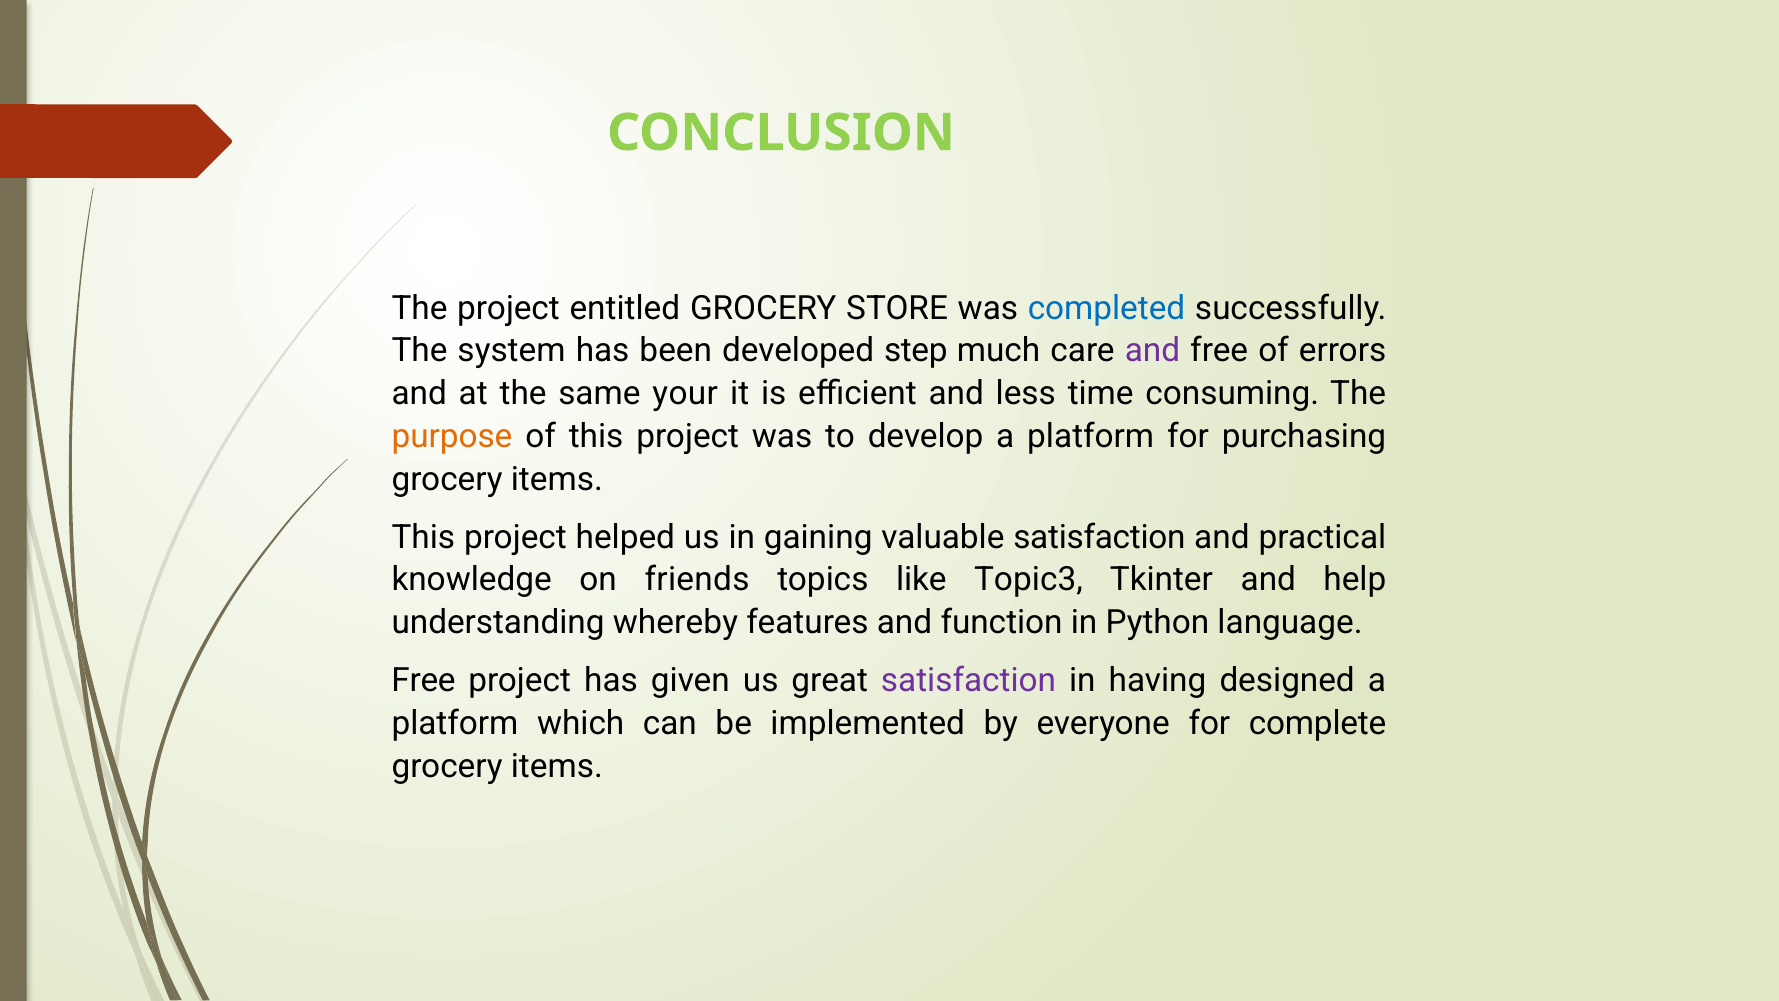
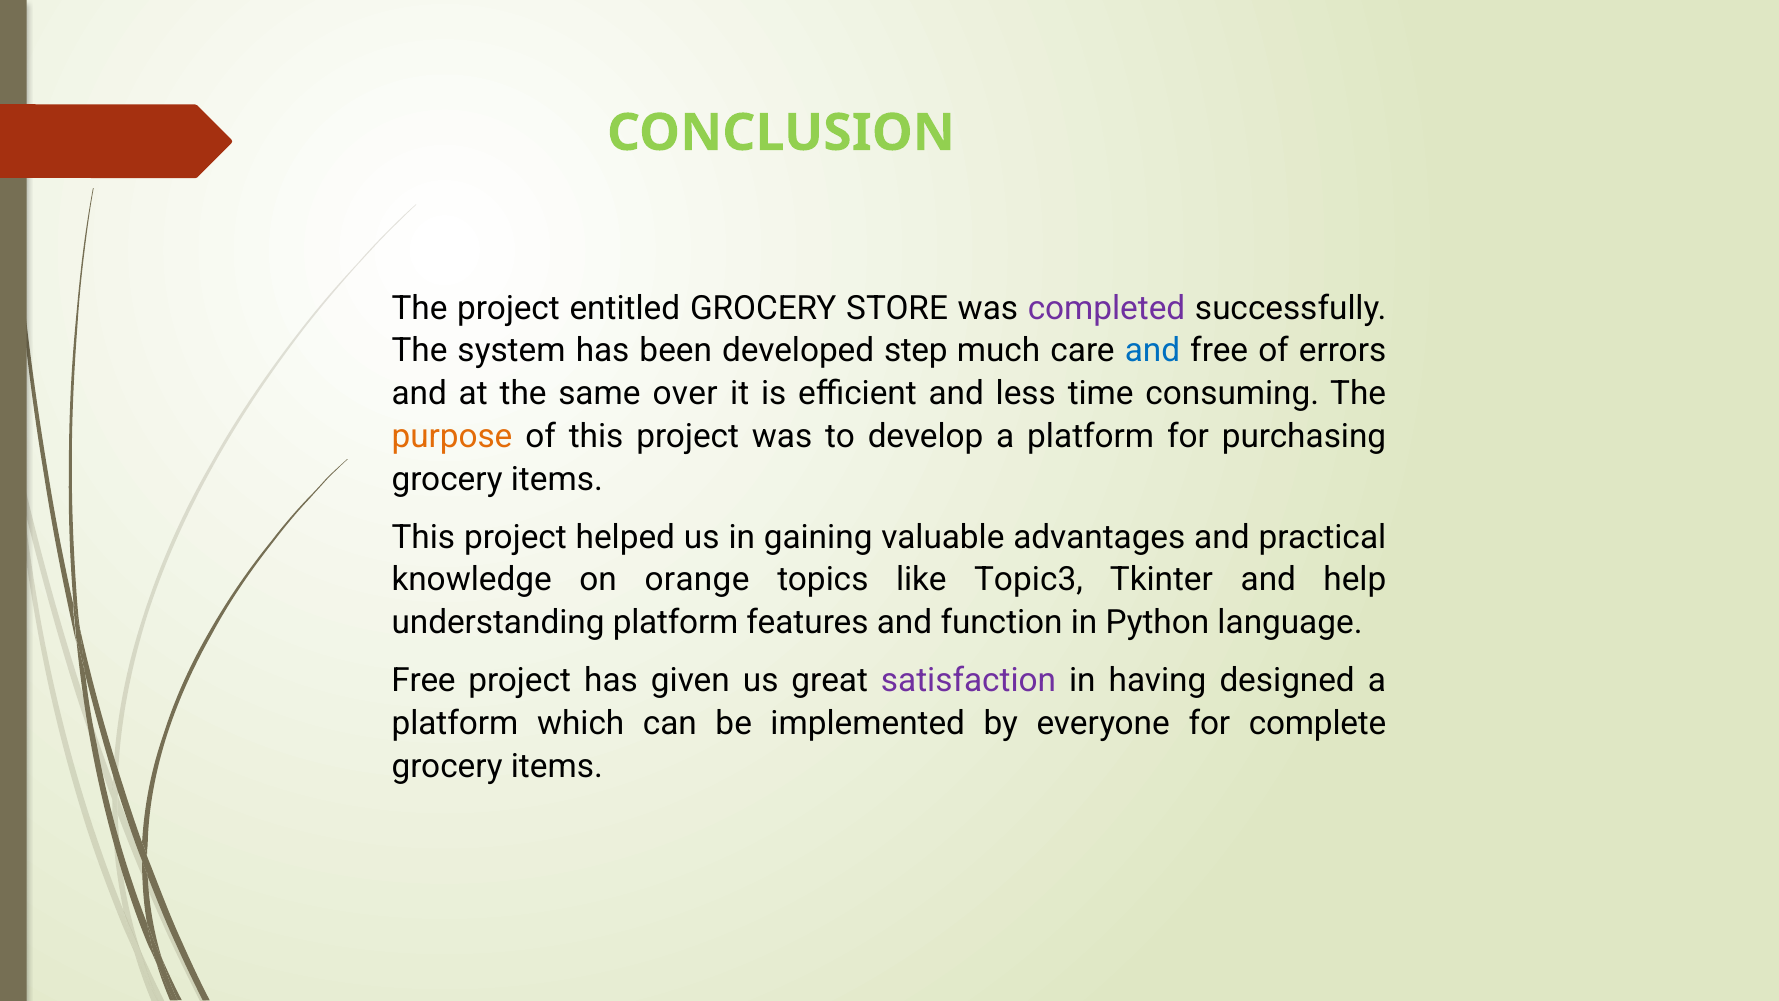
completed colour: blue -> purple
and at (1152, 351) colour: purple -> blue
your: your -> over
valuable satisfaction: satisfaction -> advantages
friends: friends -> orange
understanding whereby: whereby -> platform
